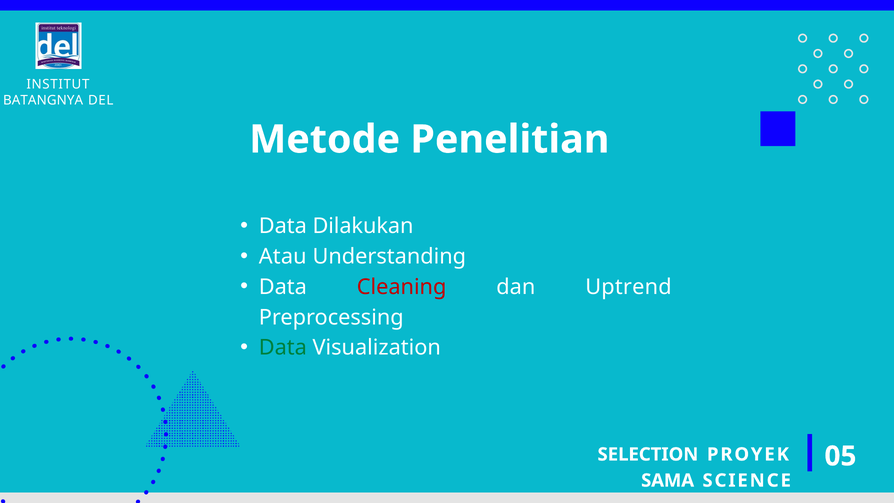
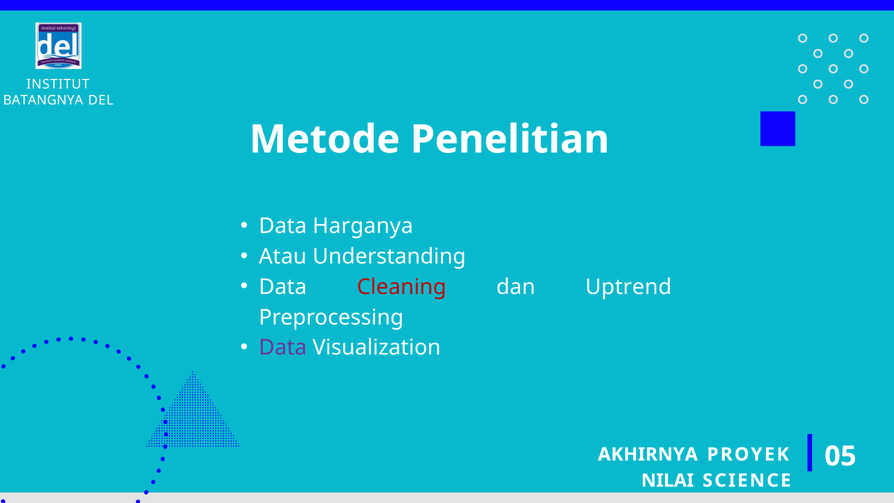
Dilakukan: Dilakukan -> Harganya
Data at (283, 348) colour: green -> purple
SELECTION: SELECTION -> AKHIRNYA
SAMA: SAMA -> NILAI
